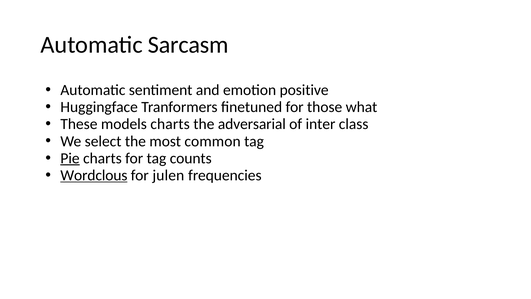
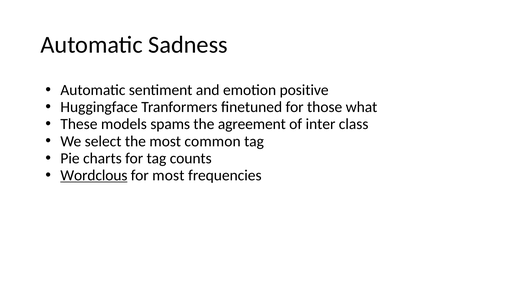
Sarcasm: Sarcasm -> Sadness
models charts: charts -> spams
adversarial: adversarial -> agreement
Pie underline: present -> none
for julen: julen -> most
